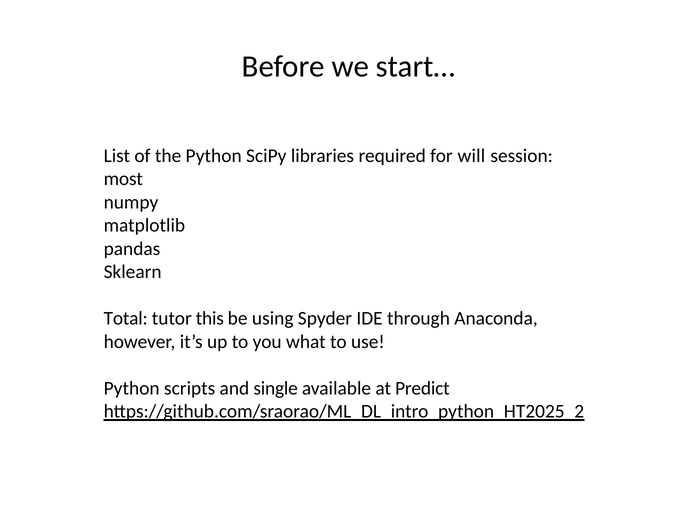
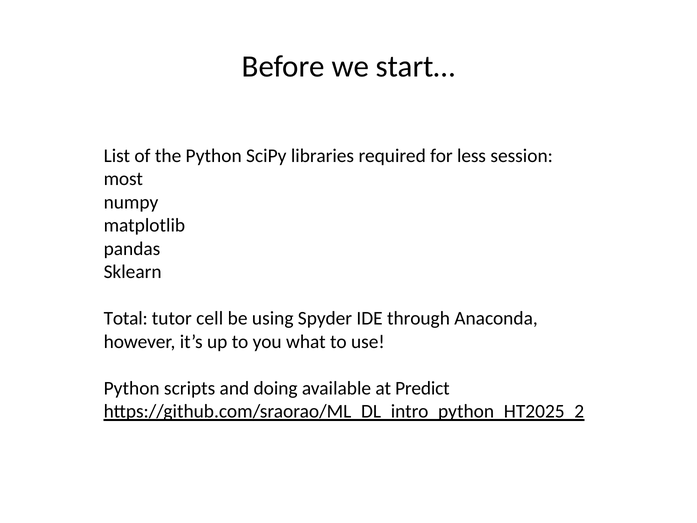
will: will -> less
this: this -> cell
single: single -> doing
